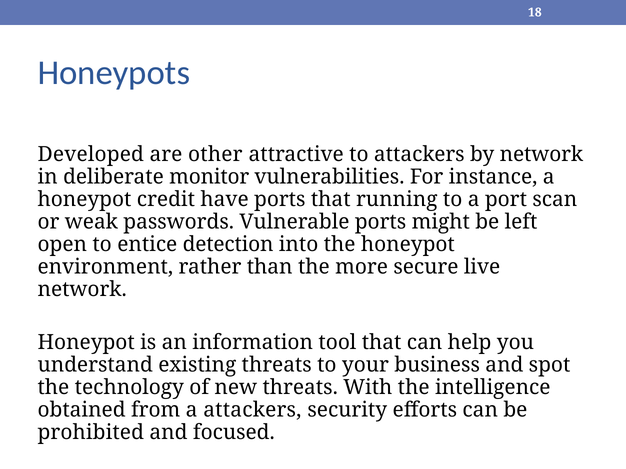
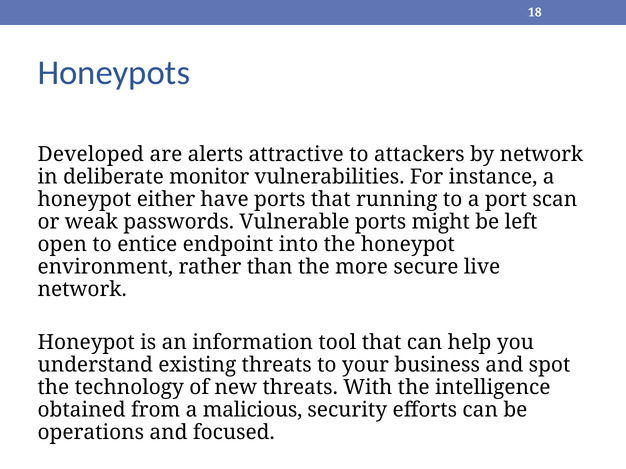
other: other -> alerts
credit: credit -> either
detection: detection -> endpoint
a attackers: attackers -> malicious
prohibited: prohibited -> operations
